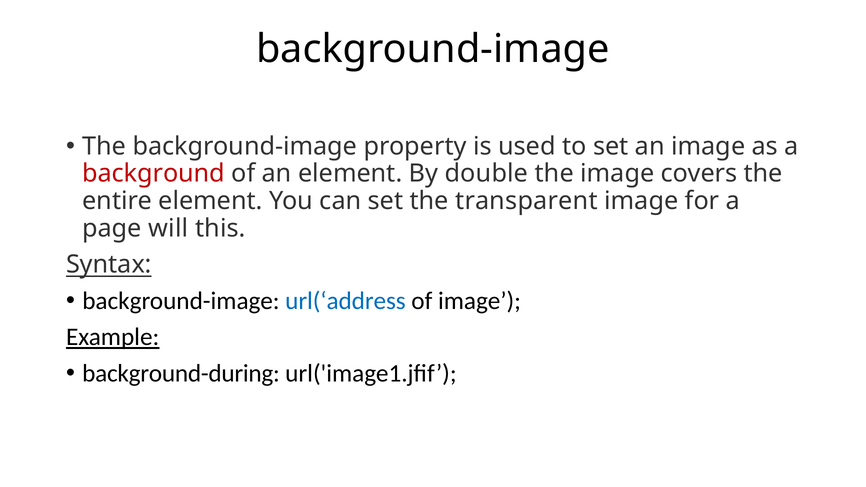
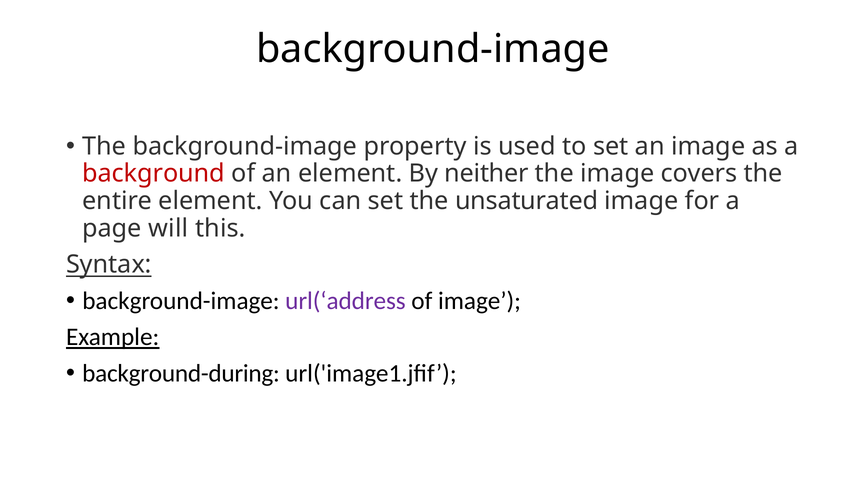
double: double -> neither
transparent: transparent -> unsaturated
url(‘address colour: blue -> purple
